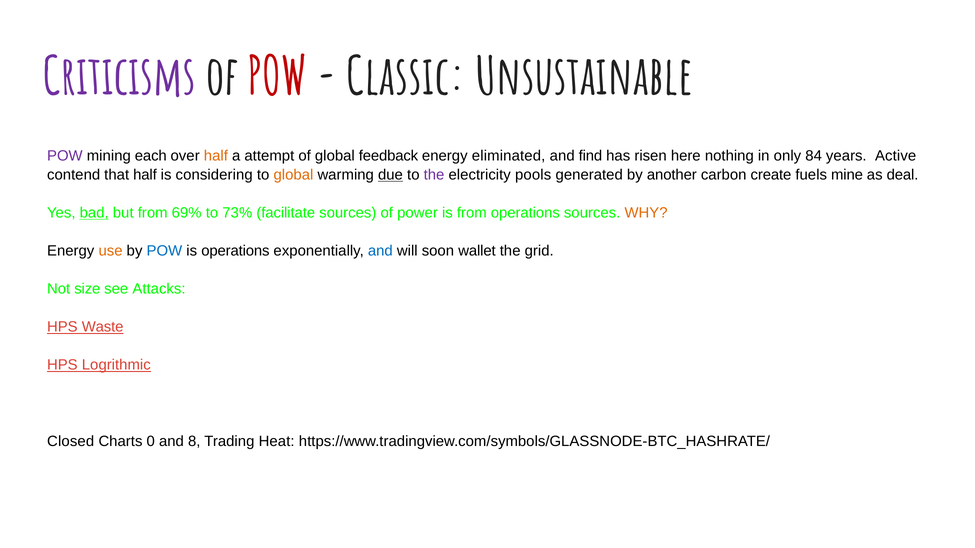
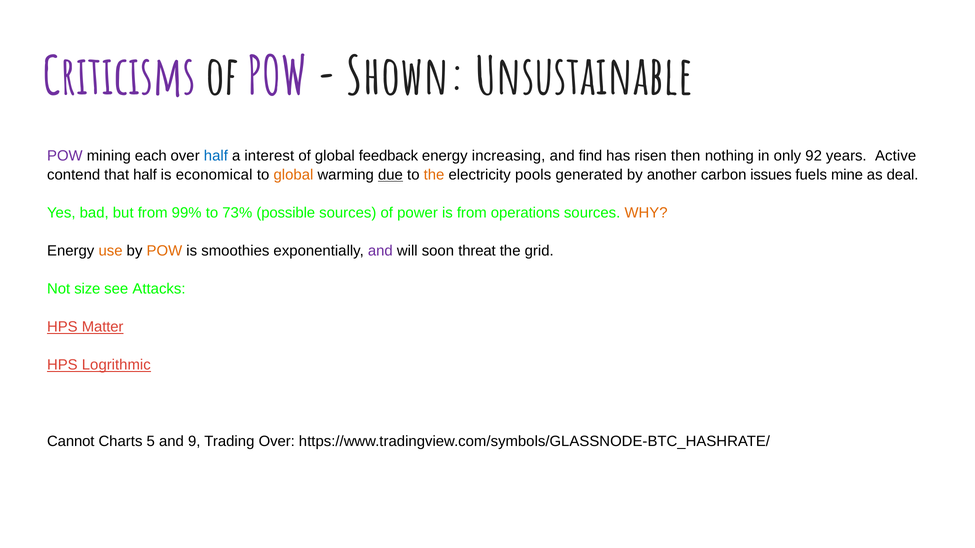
POW at (277, 77) colour: red -> purple
Classic: Classic -> Shown
half at (216, 156) colour: orange -> blue
attempt: attempt -> interest
eliminated: eliminated -> increasing
here: here -> then
84: 84 -> 92
considering: considering -> economical
the at (434, 175) colour: purple -> orange
create: create -> issues
bad underline: present -> none
69%: 69% -> 99%
facilitate: facilitate -> possible
POW at (164, 251) colour: blue -> orange
is operations: operations -> smoothies
and at (380, 251) colour: blue -> purple
wallet: wallet -> threat
Waste: Waste -> Matter
Closed: Closed -> Cannot
0: 0 -> 5
8: 8 -> 9
Trading Heat: Heat -> Over
